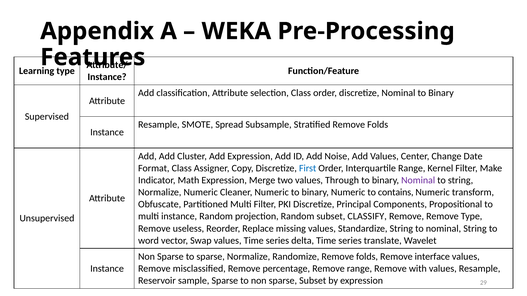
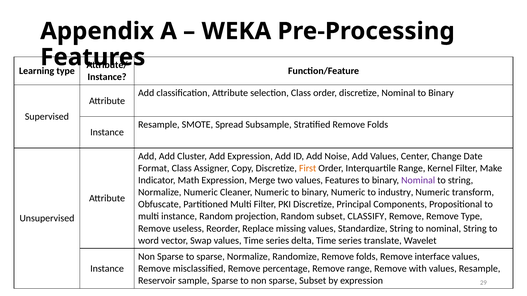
First colour: blue -> orange
values Through: Through -> Features
contains: contains -> industry
